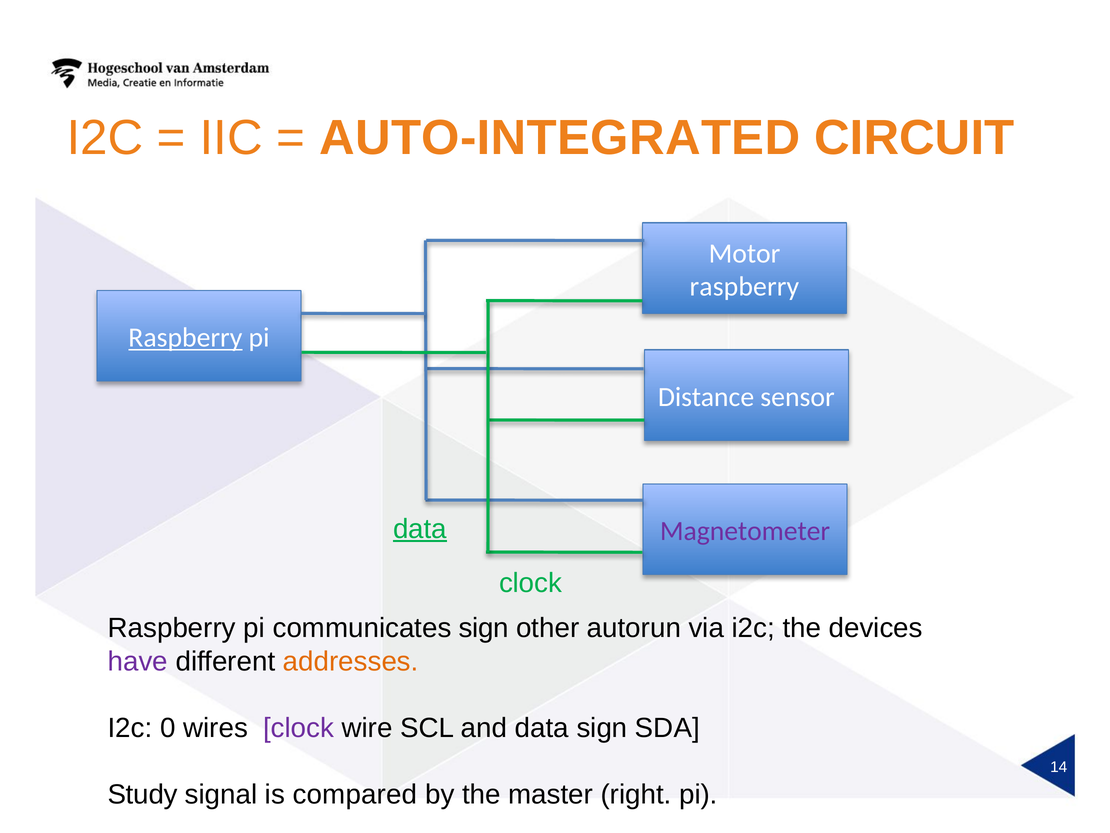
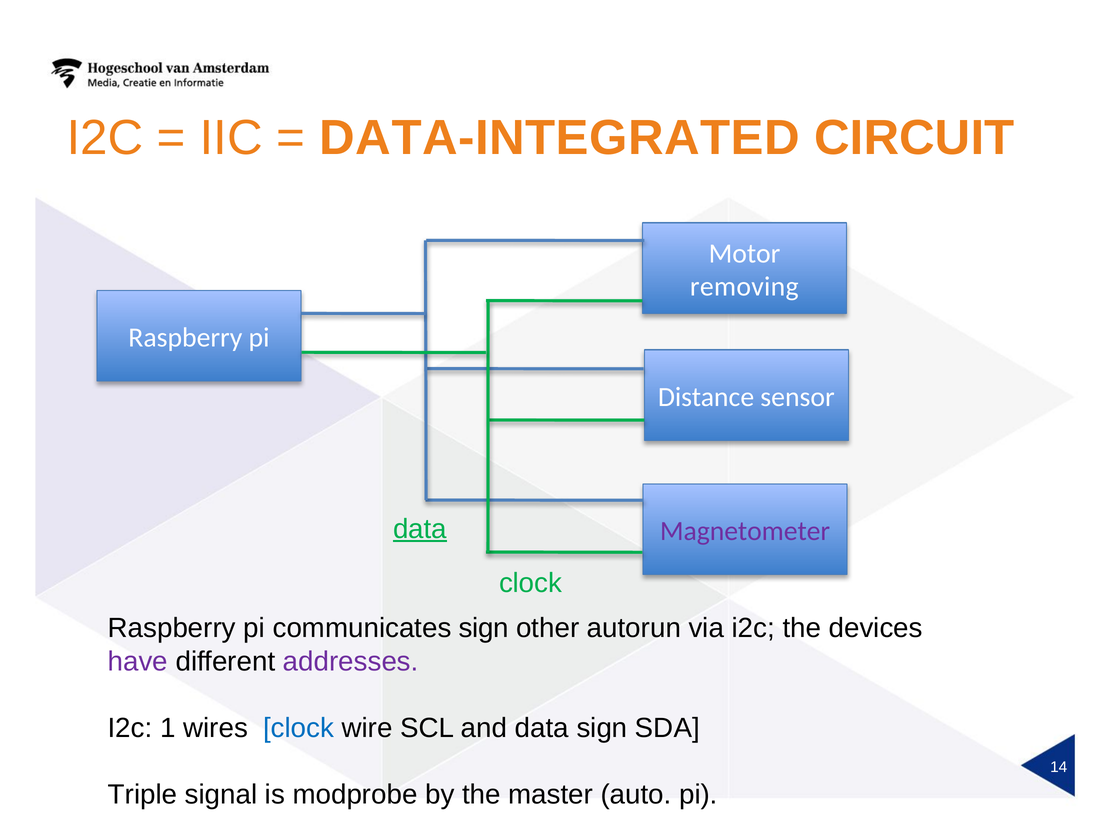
AUTO-INTEGRATED: AUTO-INTEGRATED -> DATA-INTEGRATED
raspberry at (744, 287): raspberry -> removing
Raspberry at (185, 337) underline: present -> none
addresses colour: orange -> purple
0: 0 -> 1
clock at (299, 728) colour: purple -> blue
Study: Study -> Triple
compared: compared -> modprobe
right: right -> auto
